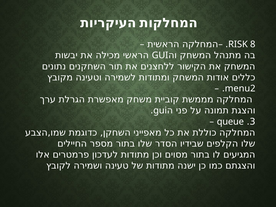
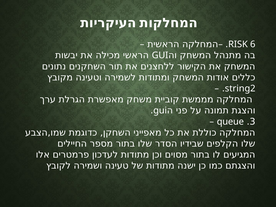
8: 8 -> 6
menu2: menu2 -> string2
